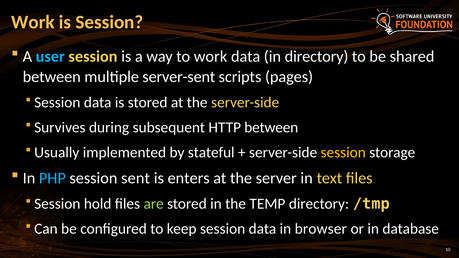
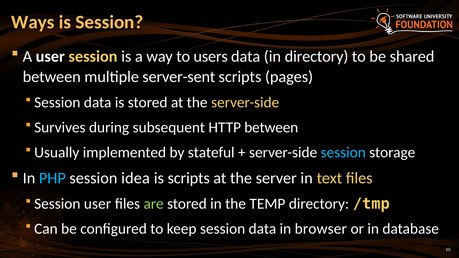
Work at (33, 22): Work -> Ways
user at (50, 57) colour: light blue -> white
to work: work -> users
session at (343, 153) colour: yellow -> light blue
sent: sent -> idea
is enters: enters -> scripts
Session hold: hold -> user
